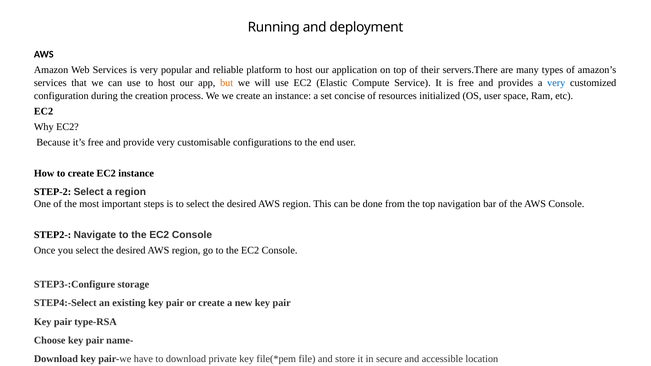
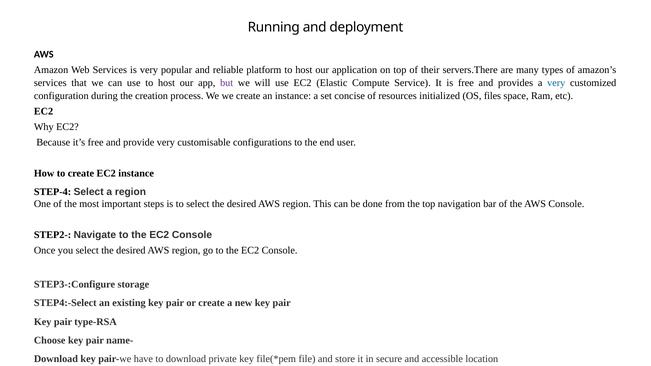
but colour: orange -> purple
OS user: user -> files
STEP-2: STEP-2 -> STEP-4
